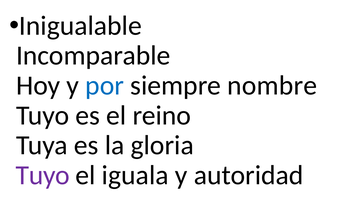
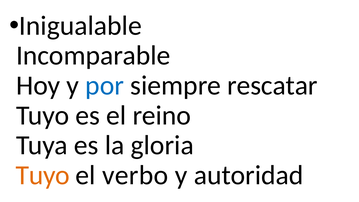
nombre: nombre -> rescatar
Tuyo at (43, 175) colour: purple -> orange
iguala: iguala -> verbo
